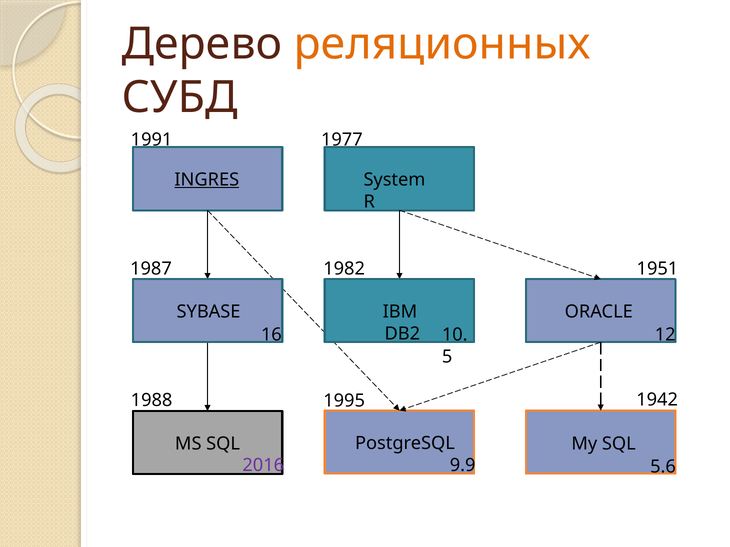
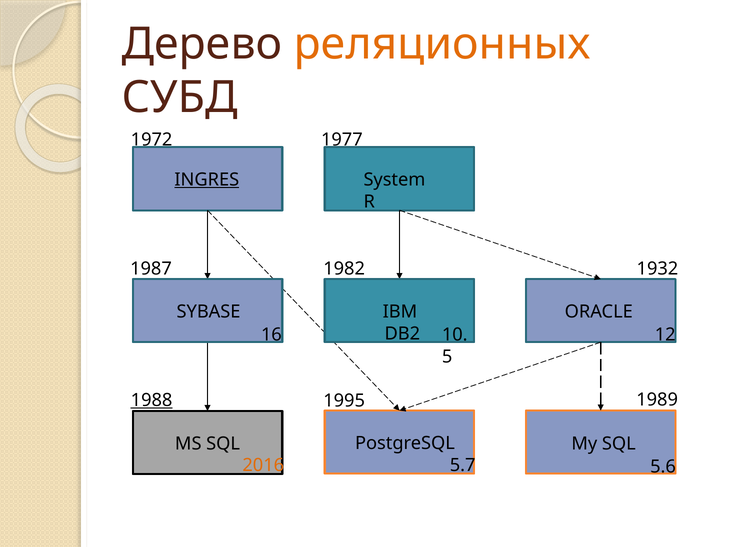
1991: 1991 -> 1972
1951: 1951 -> 1932
1988 underline: none -> present
1942: 1942 -> 1989
2016 colour: purple -> orange
9.9: 9.9 -> 5.7
